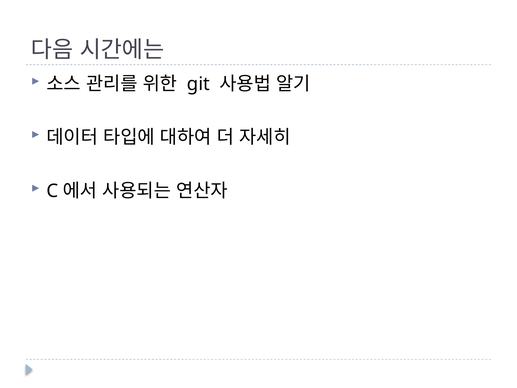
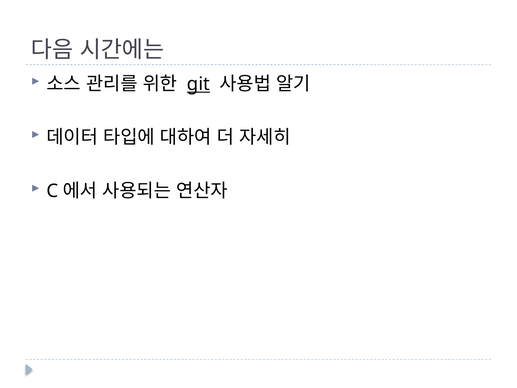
git underline: none -> present
